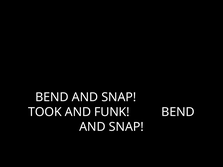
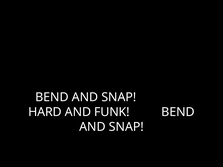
TOOK: TOOK -> HARD
